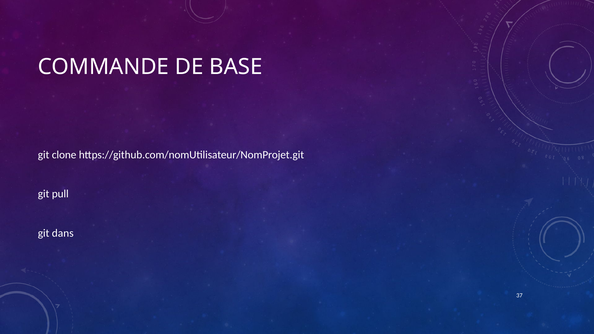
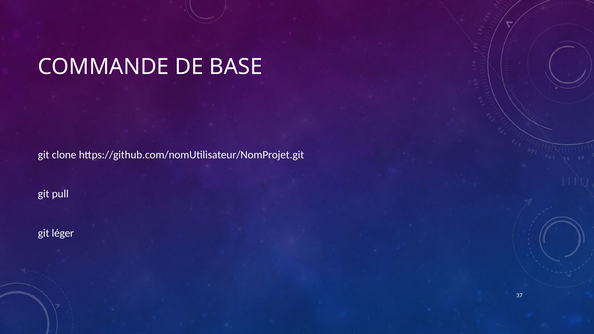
dans: dans -> léger
